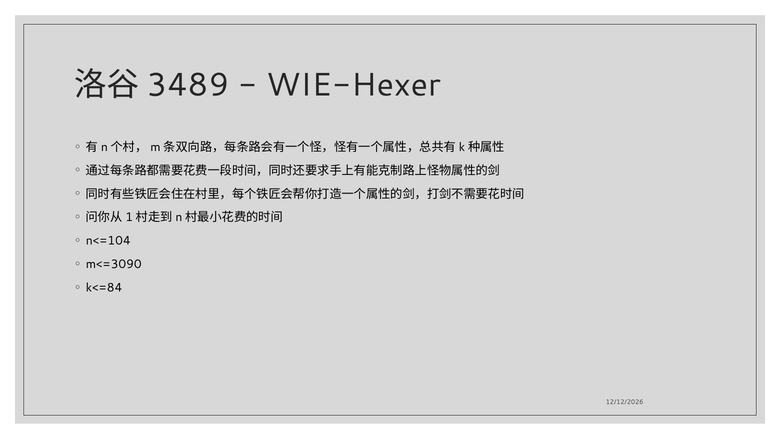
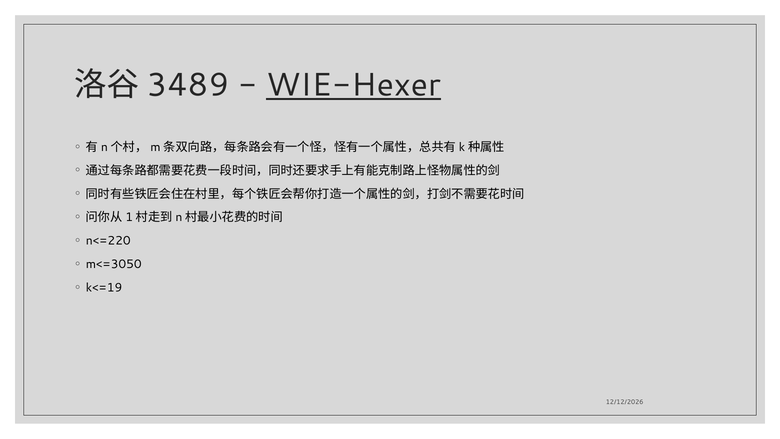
WIE-Hexer underline: none -> present
n<=104: n<=104 -> n<=220
m<=3090: m<=3090 -> m<=3050
k<=84: k<=84 -> k<=19
